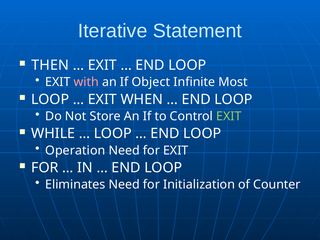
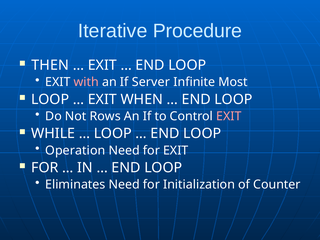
Statement: Statement -> Procedure
Object: Object -> Server
Store: Store -> Rows
EXIT at (229, 116) colour: light green -> pink
